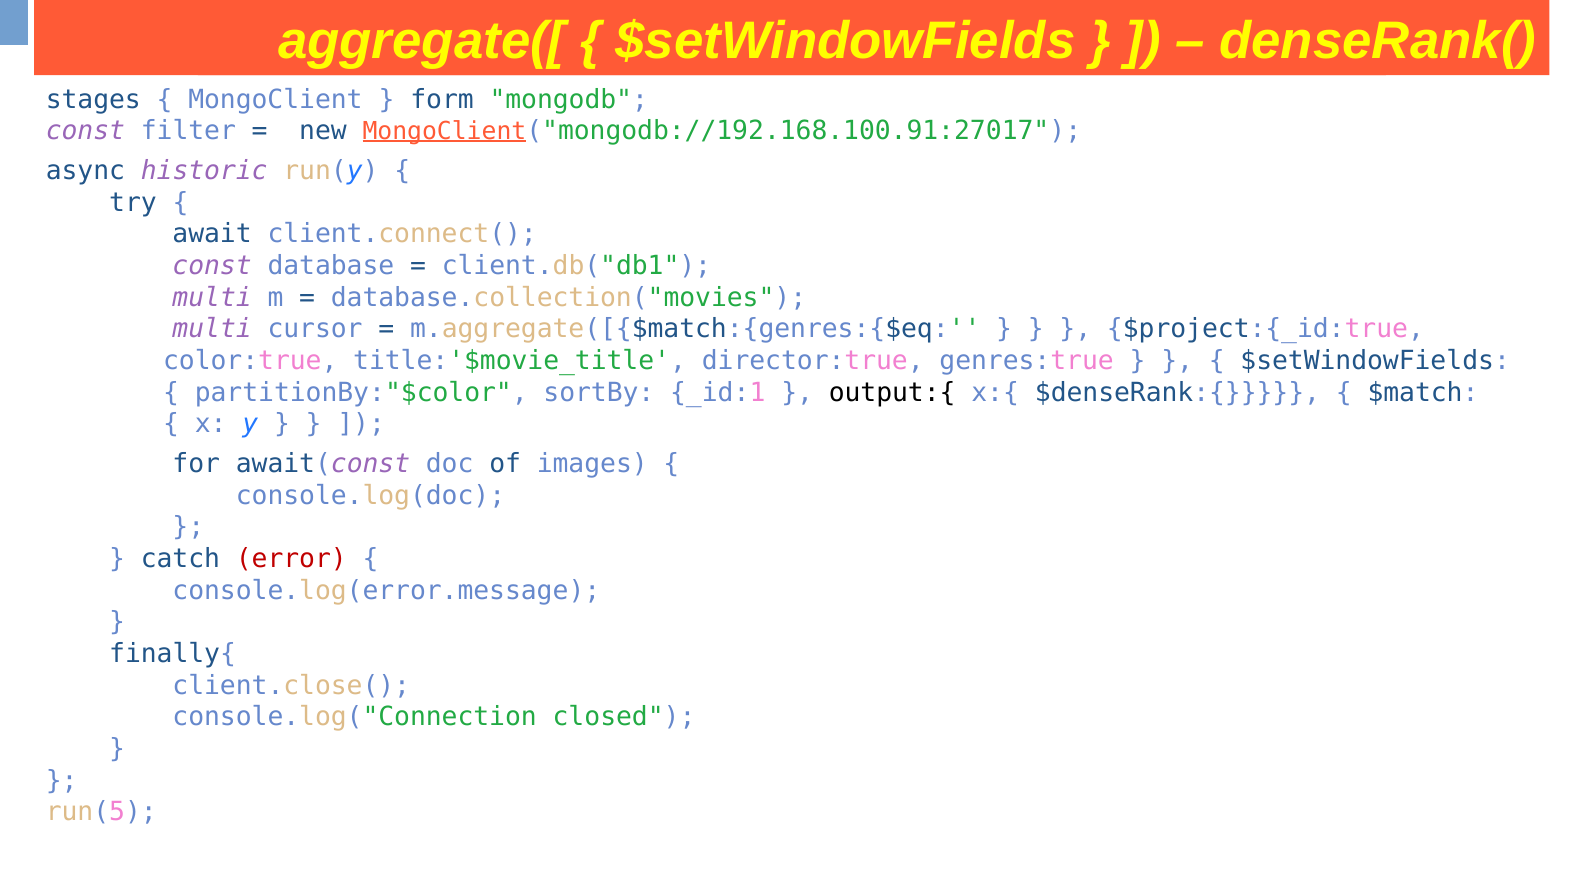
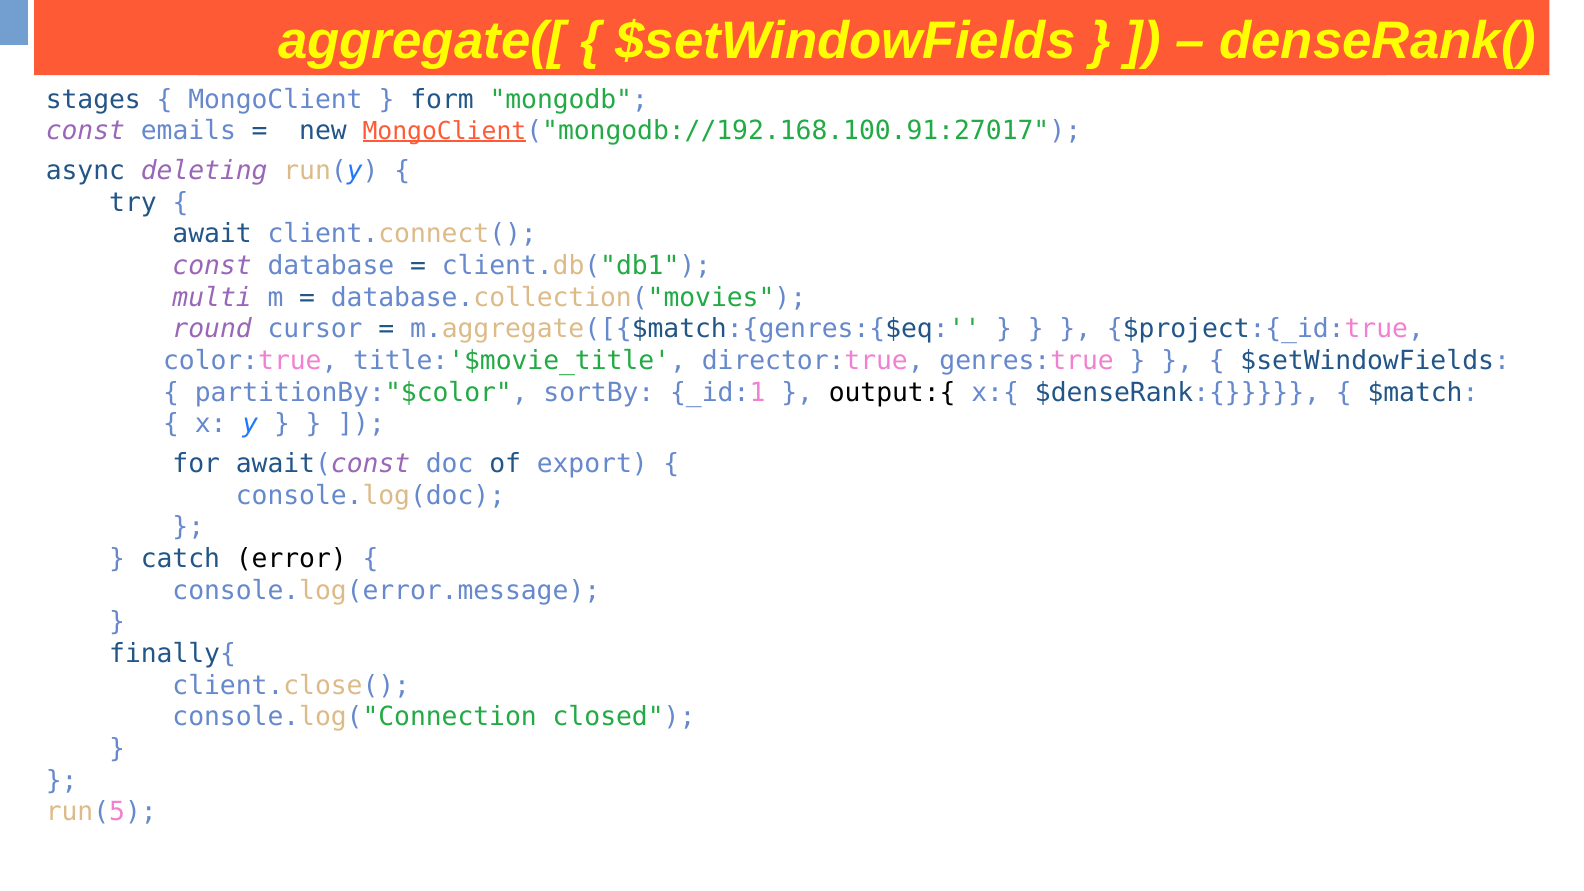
filter: filter -> emails
historic: historic -> deleting
multi at (212, 329): multi -> round
images: images -> export
error colour: red -> black
